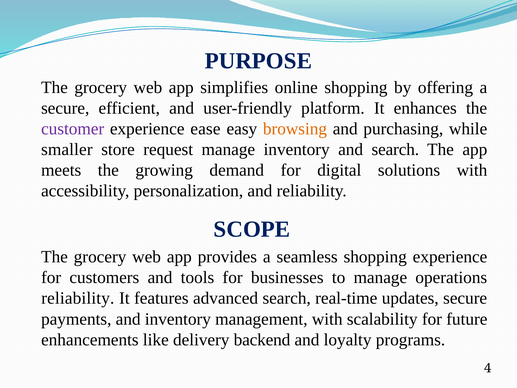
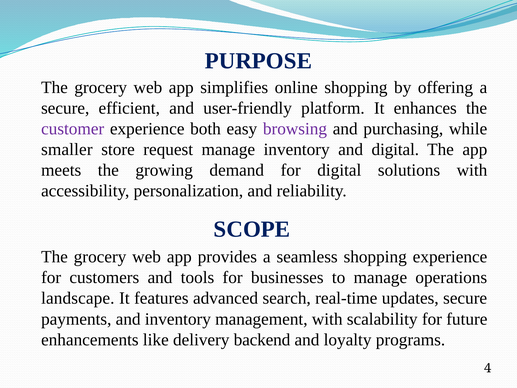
ease: ease -> both
browsing colour: orange -> purple
and search: search -> digital
reliability at (78, 298): reliability -> landscape
